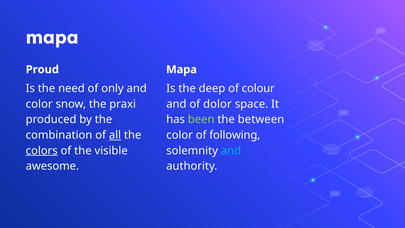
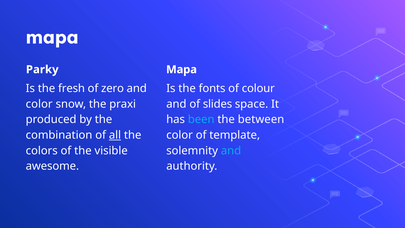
Proud: Proud -> Parky
need: need -> fresh
only: only -> zero
deep: deep -> fonts
dolor: dolor -> slides
been colour: light green -> light blue
following: following -> template
colors underline: present -> none
